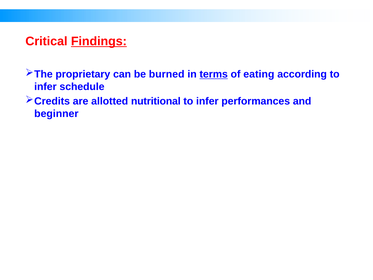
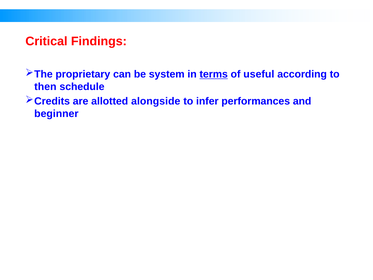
Findings underline: present -> none
burned: burned -> system
eating: eating -> useful
infer at (45, 87): infer -> then
nutritional: nutritional -> alongside
